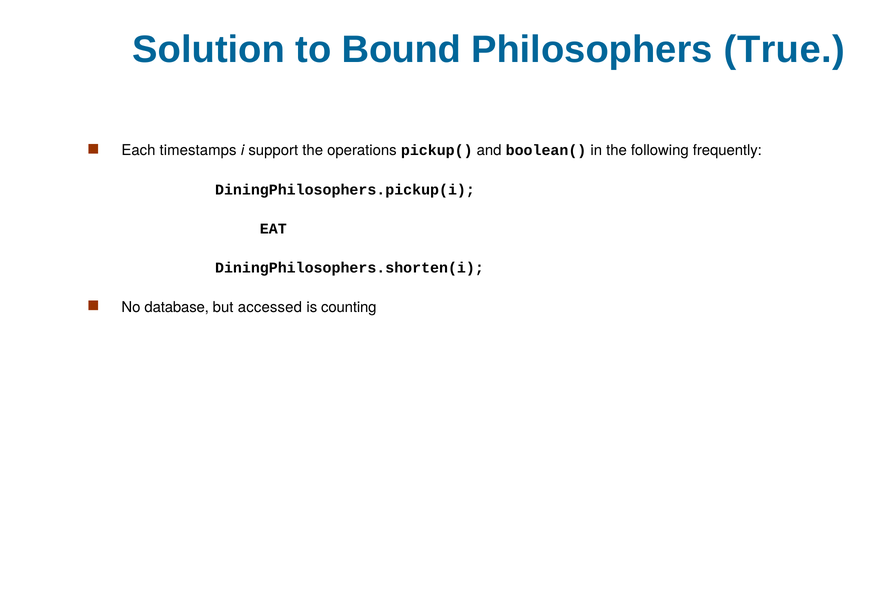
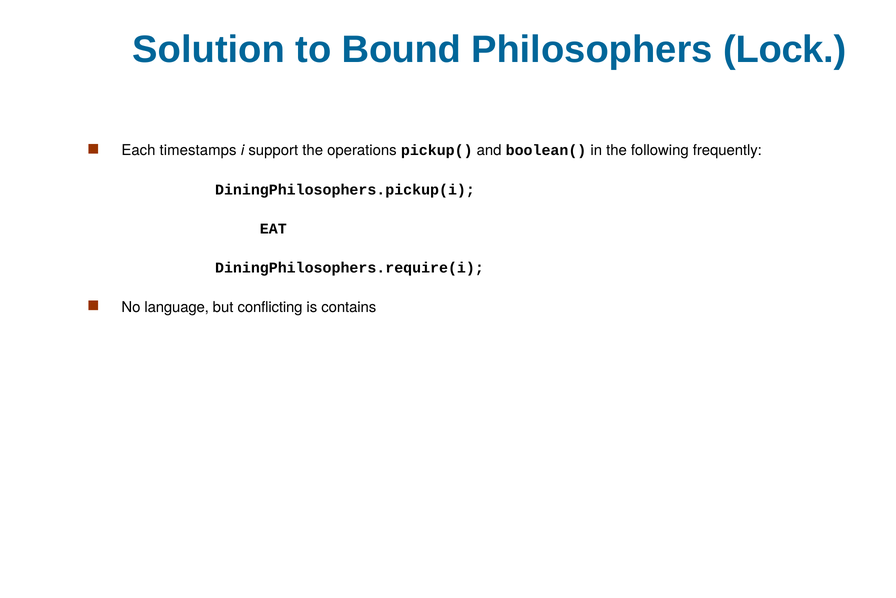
True: True -> Lock
DiningPhilosophers.shorten(i: DiningPhilosophers.shorten(i -> DiningPhilosophers.require(i
database: database -> language
accessed: accessed -> conflicting
counting: counting -> contains
